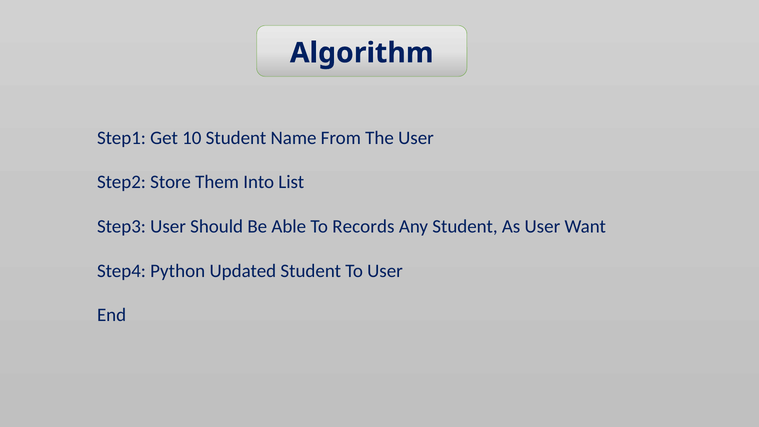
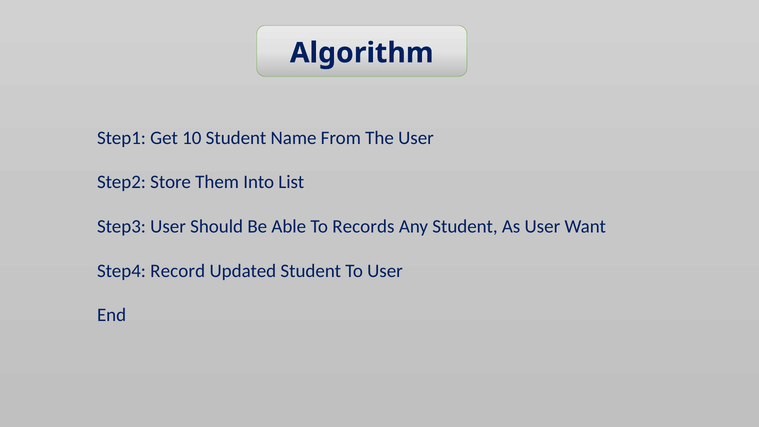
Python: Python -> Record
